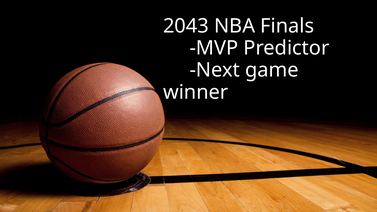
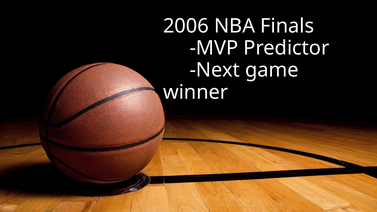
2043: 2043 -> 2006
